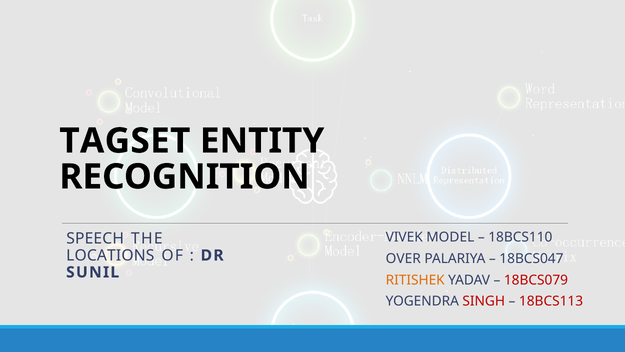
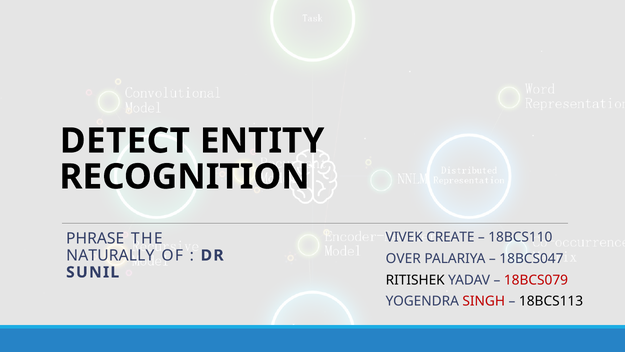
TAGSET: TAGSET -> DETECT
MODEL: MODEL -> CREATE
SPEECH: SPEECH -> PHRASE
LOCATIONS: LOCATIONS -> NATURALLY
RITISHEK colour: orange -> black
18BCS113 colour: red -> black
